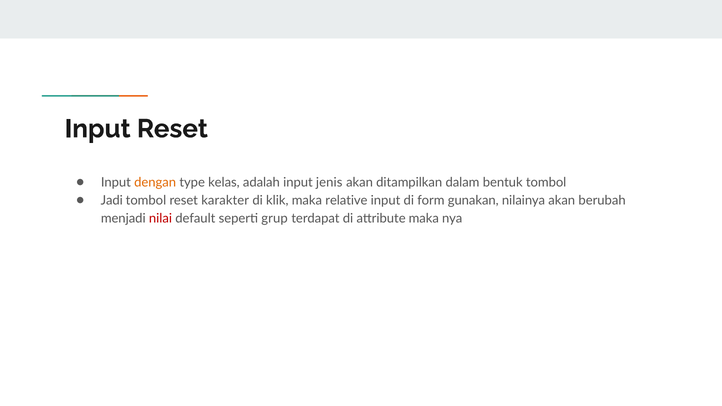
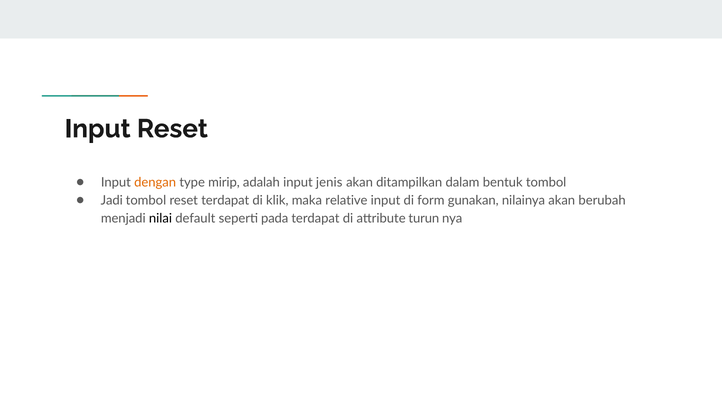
kelas: kelas -> mirip
reset karakter: karakter -> terdapat
nilai colour: red -> black
grup: grup -> pada
attribute maka: maka -> turun
